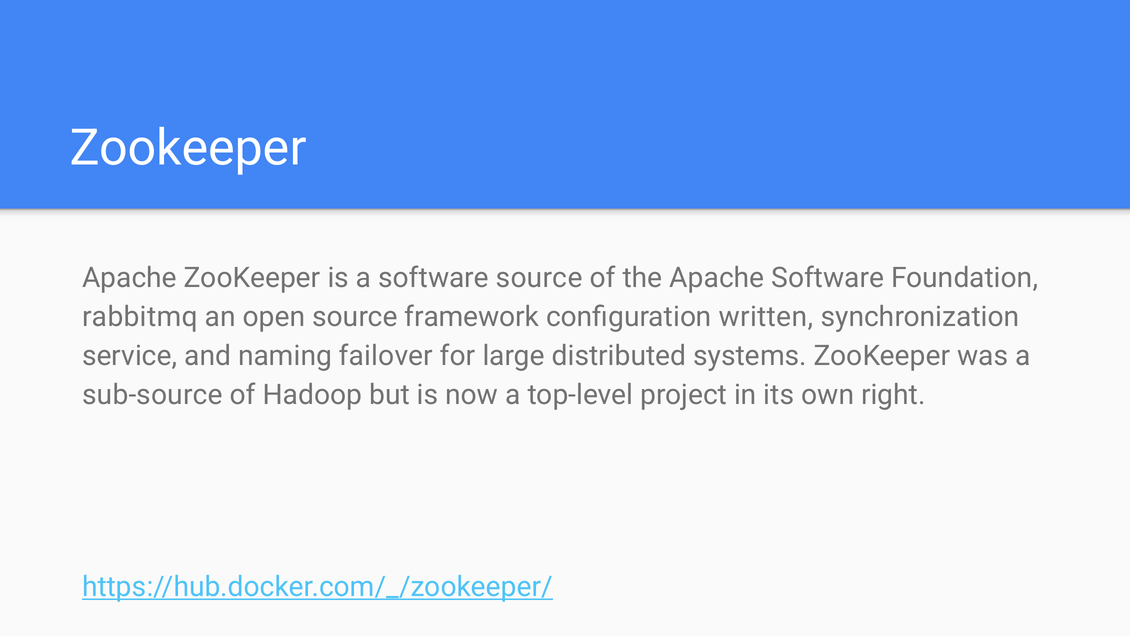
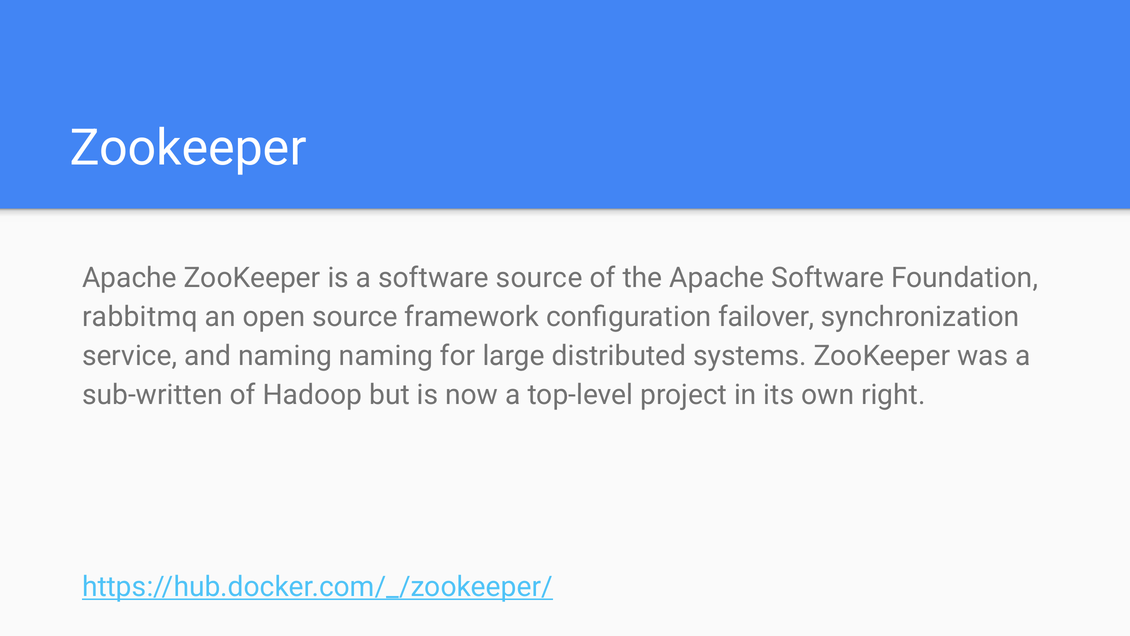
written: written -> failover
naming failover: failover -> naming
sub-source: sub-source -> sub-written
